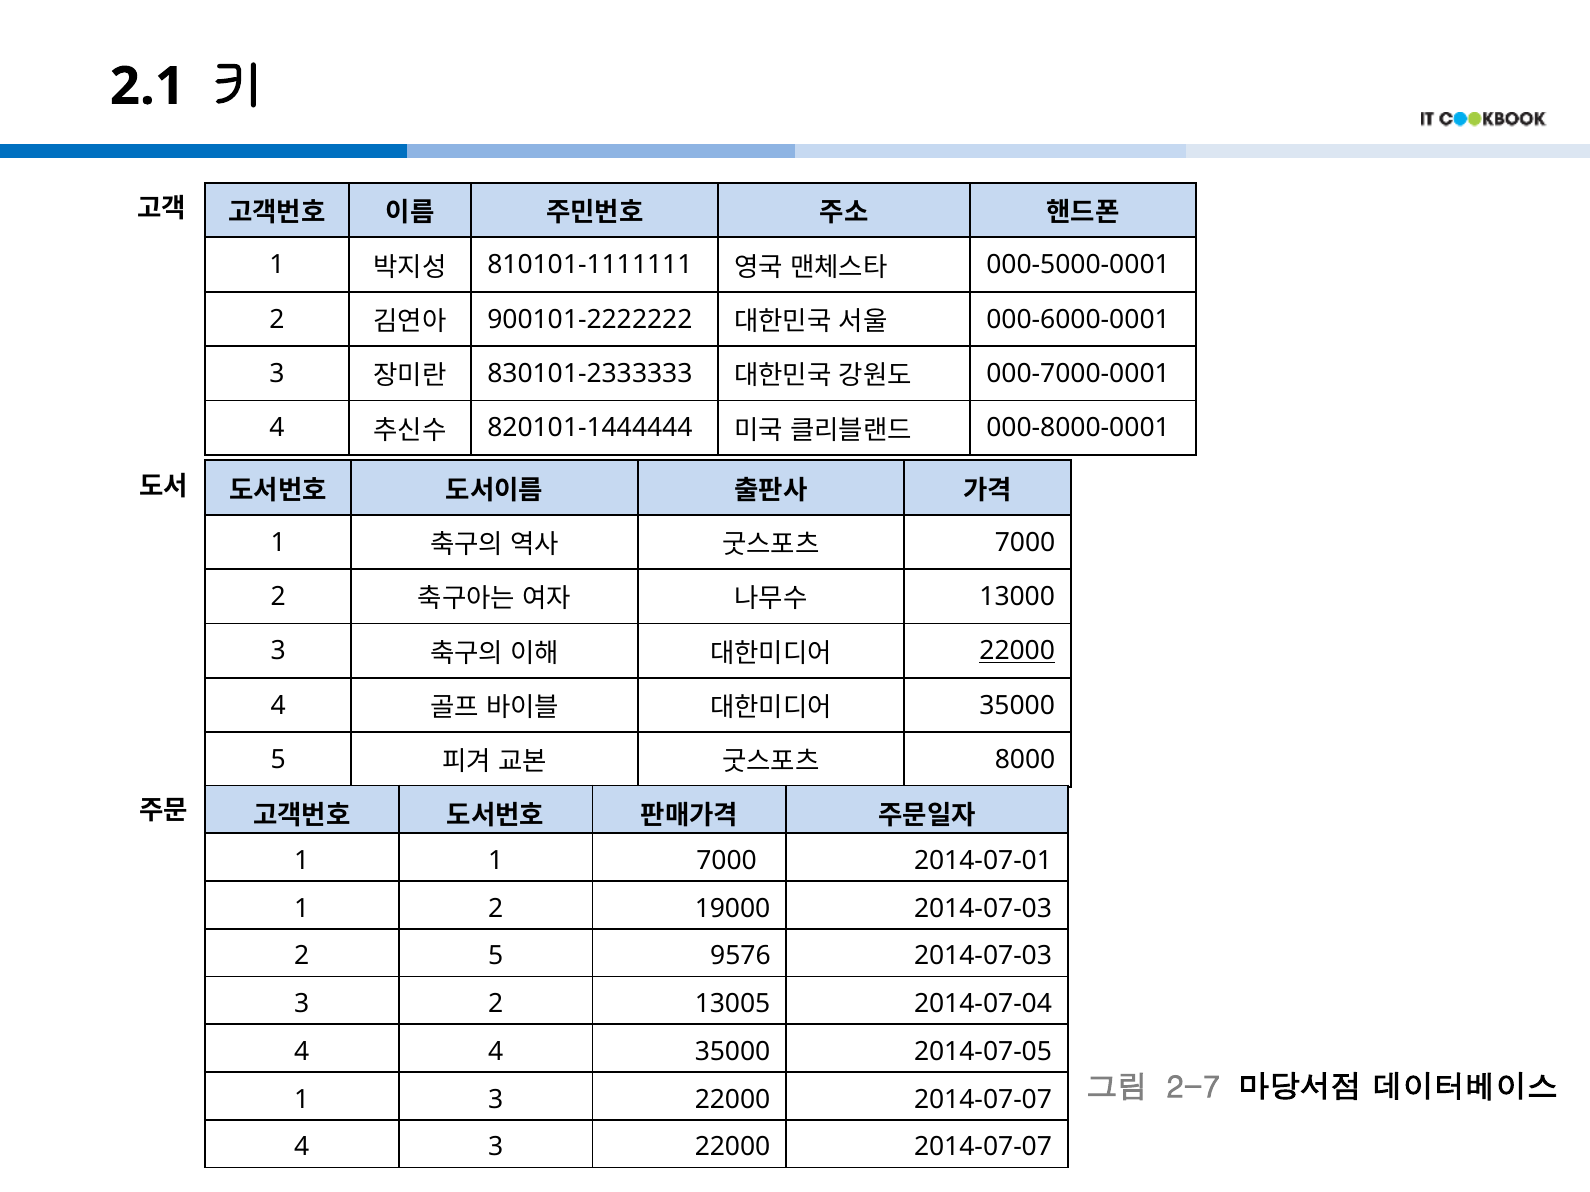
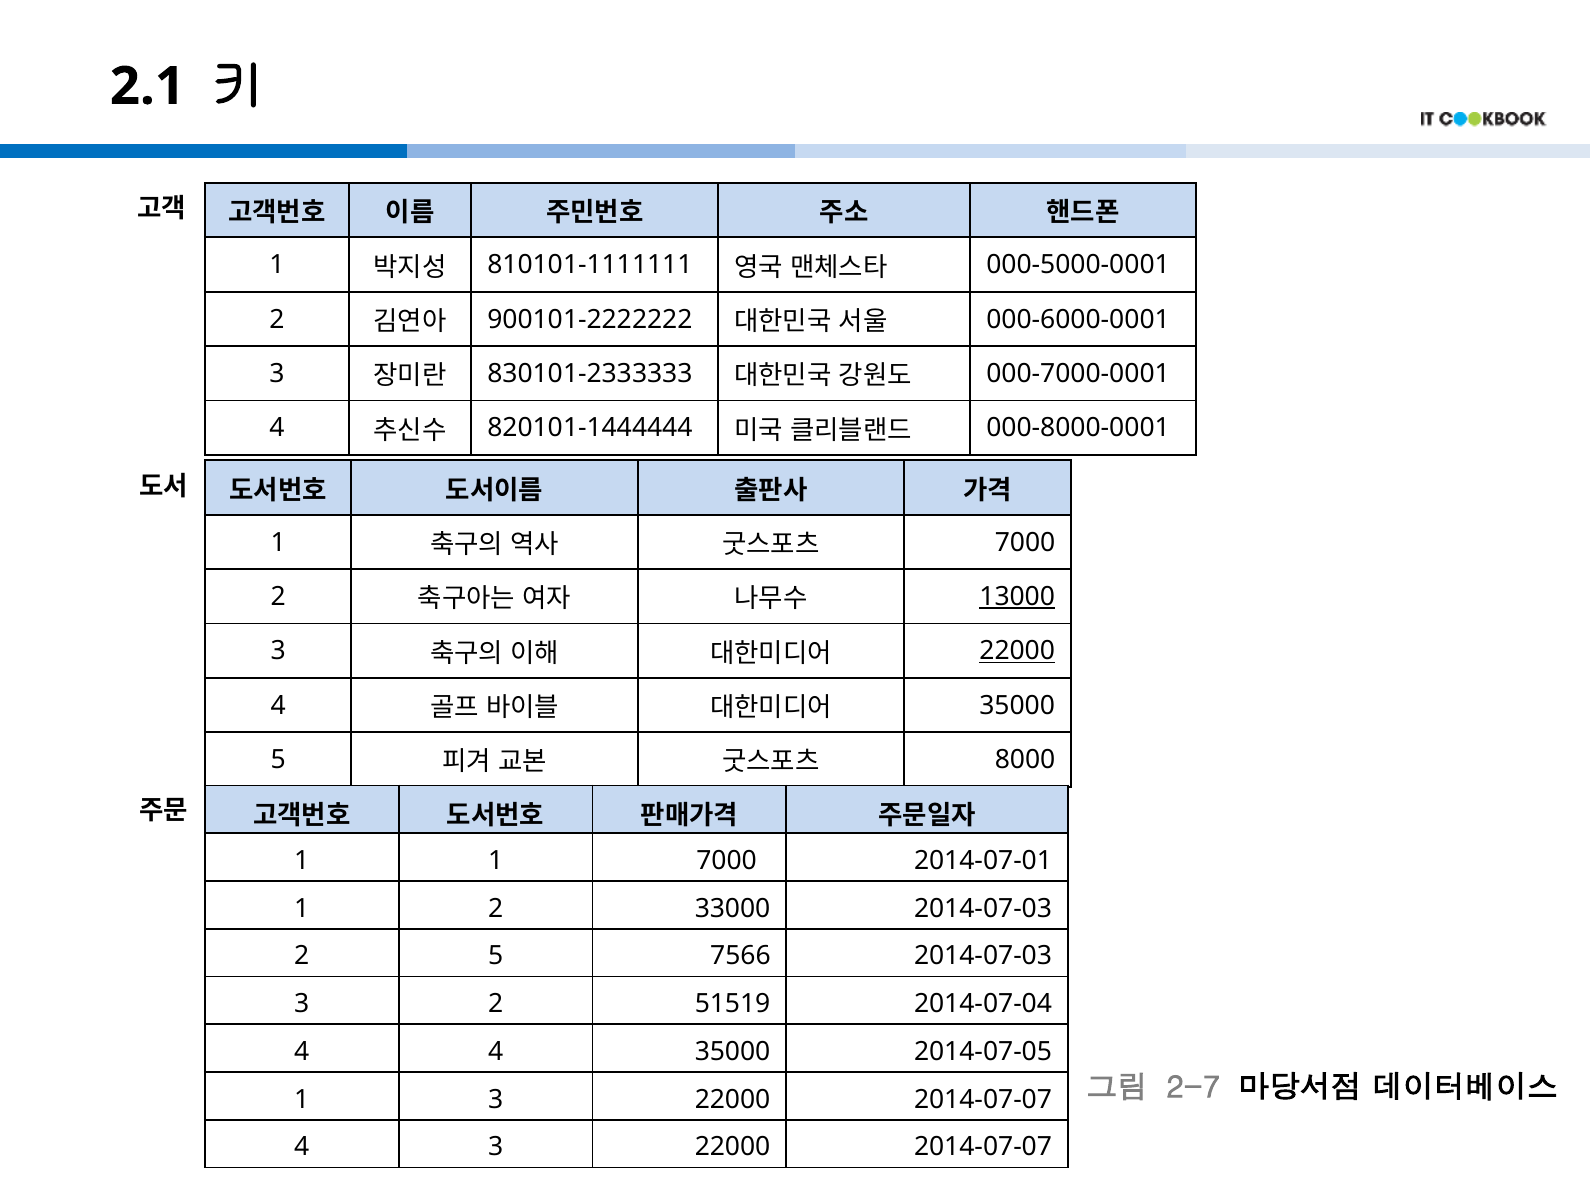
13000 underline: none -> present
19000: 19000 -> 33000
9576: 9576 -> 7566
13005: 13005 -> 51519
